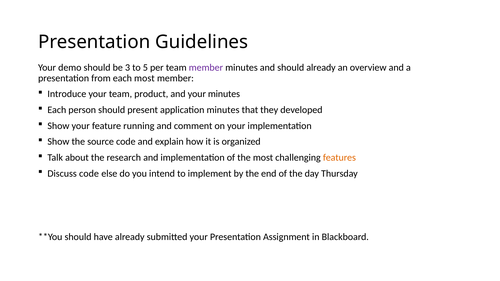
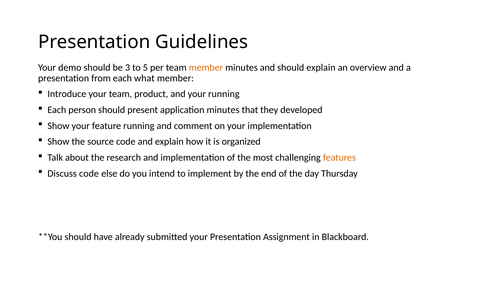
member at (206, 68) colour: purple -> orange
should already: already -> explain
each most: most -> what
your minutes: minutes -> running
